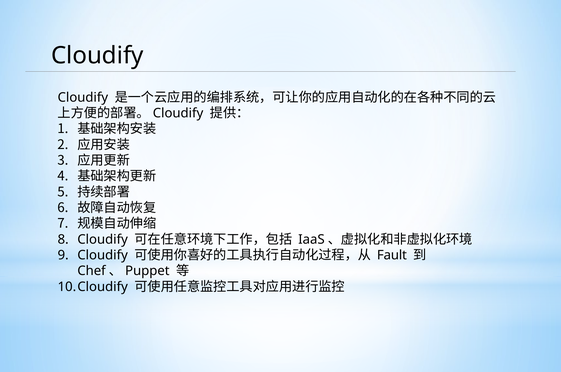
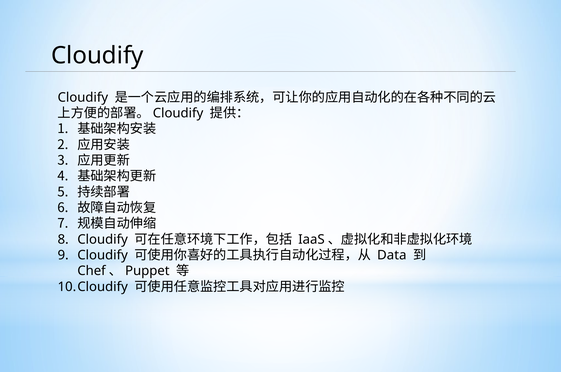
Fault: Fault -> Data
